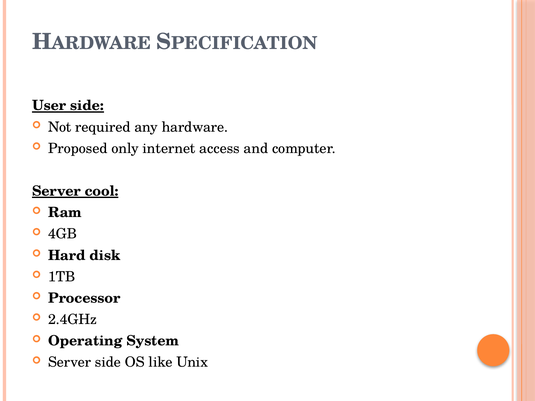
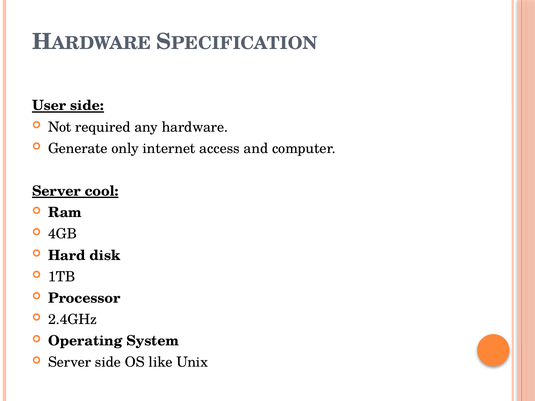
Proposed: Proposed -> Generate
